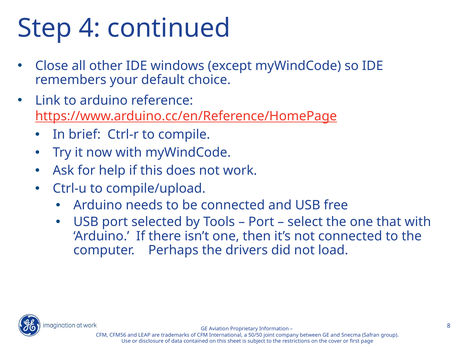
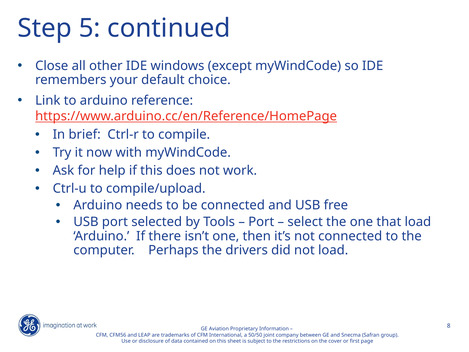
4: 4 -> 5
that with: with -> load
